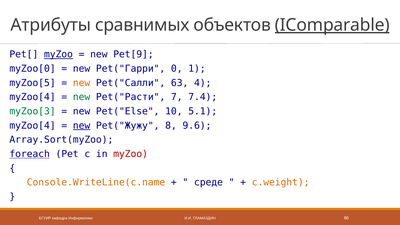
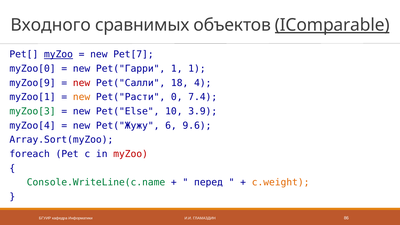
Атрибуты: Атрибуты -> Входного
Pet[9: Pet[9 -> Pet[7
Pet("Гарри 0: 0 -> 1
myZoo[5: myZoo[5 -> myZoo[9
new at (82, 83) colour: orange -> red
63: 63 -> 18
myZoo[4 at (33, 97): myZoo[4 -> myZoo[1
new at (82, 97) colour: green -> orange
7: 7 -> 0
5.1: 5.1 -> 3.9
new at (82, 126) underline: present -> none
8: 8 -> 6
foreach underline: present -> none
Console.WriteLine(c.name colour: orange -> green
среде: среде -> перед
